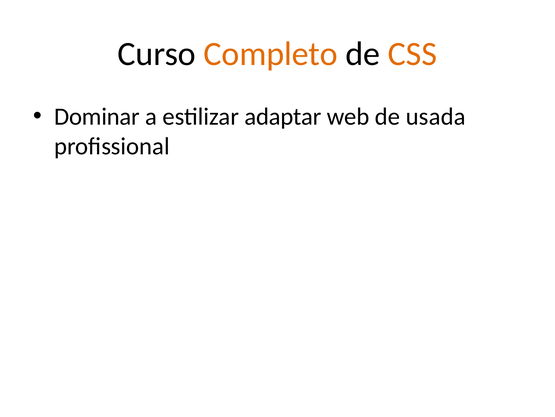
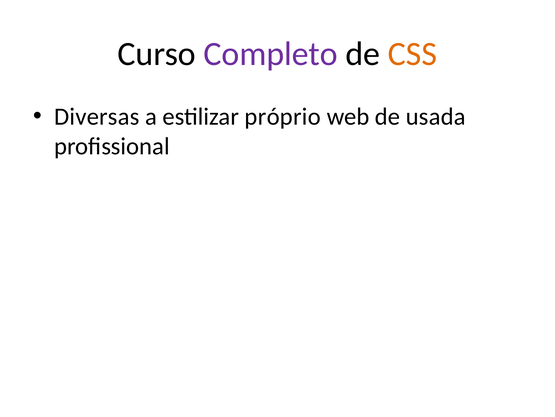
Completo colour: orange -> purple
Dominar: Dominar -> Diversas
adaptar: adaptar -> próprio
